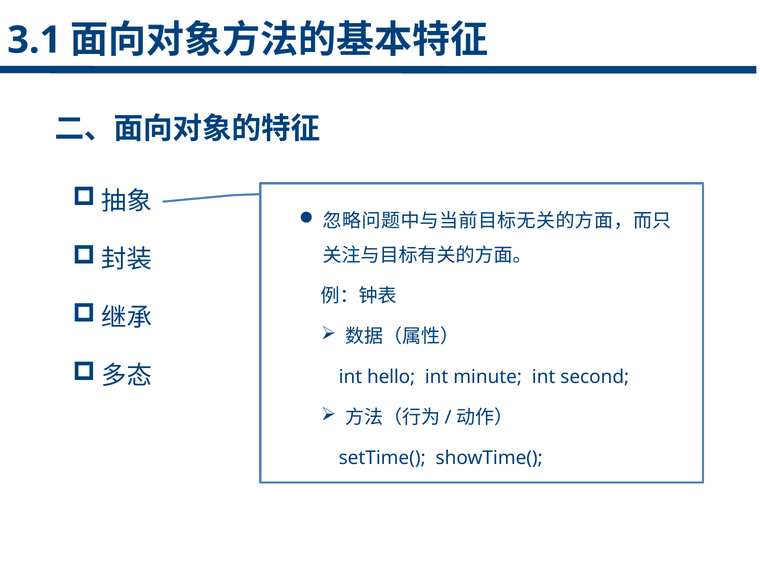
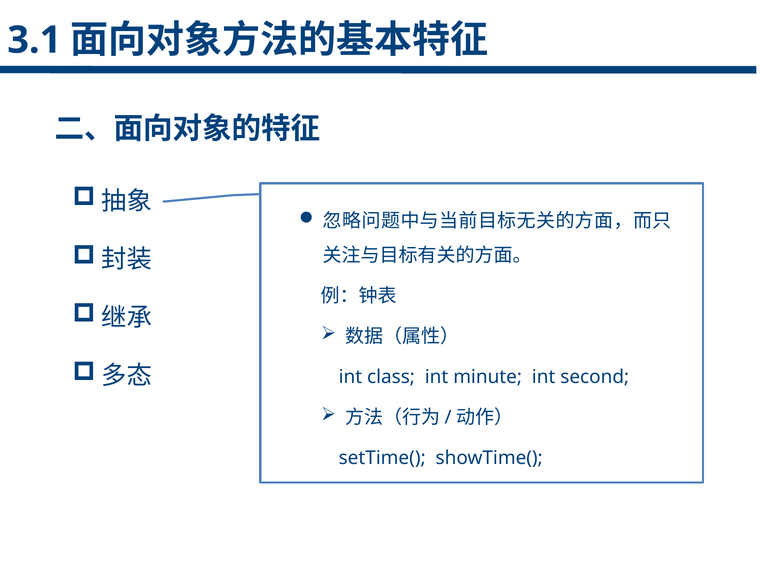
hello: hello -> class
